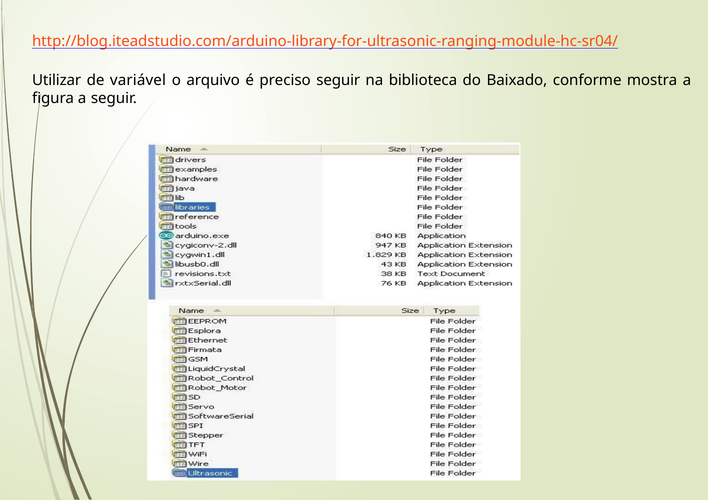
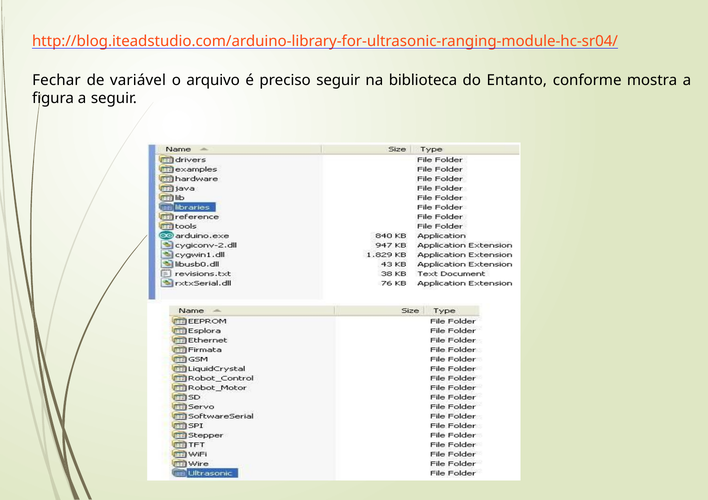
Utilizar: Utilizar -> Fechar
Baixado: Baixado -> Entanto
